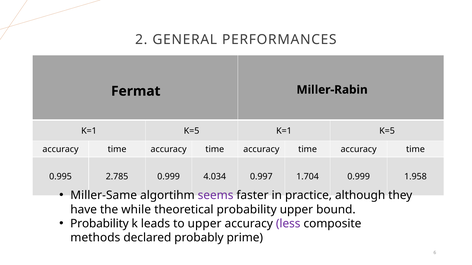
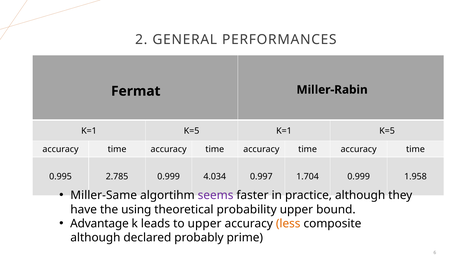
while: while -> using
Probability at (99, 224): Probability -> Advantage
less colour: purple -> orange
methods at (95, 238): methods -> although
